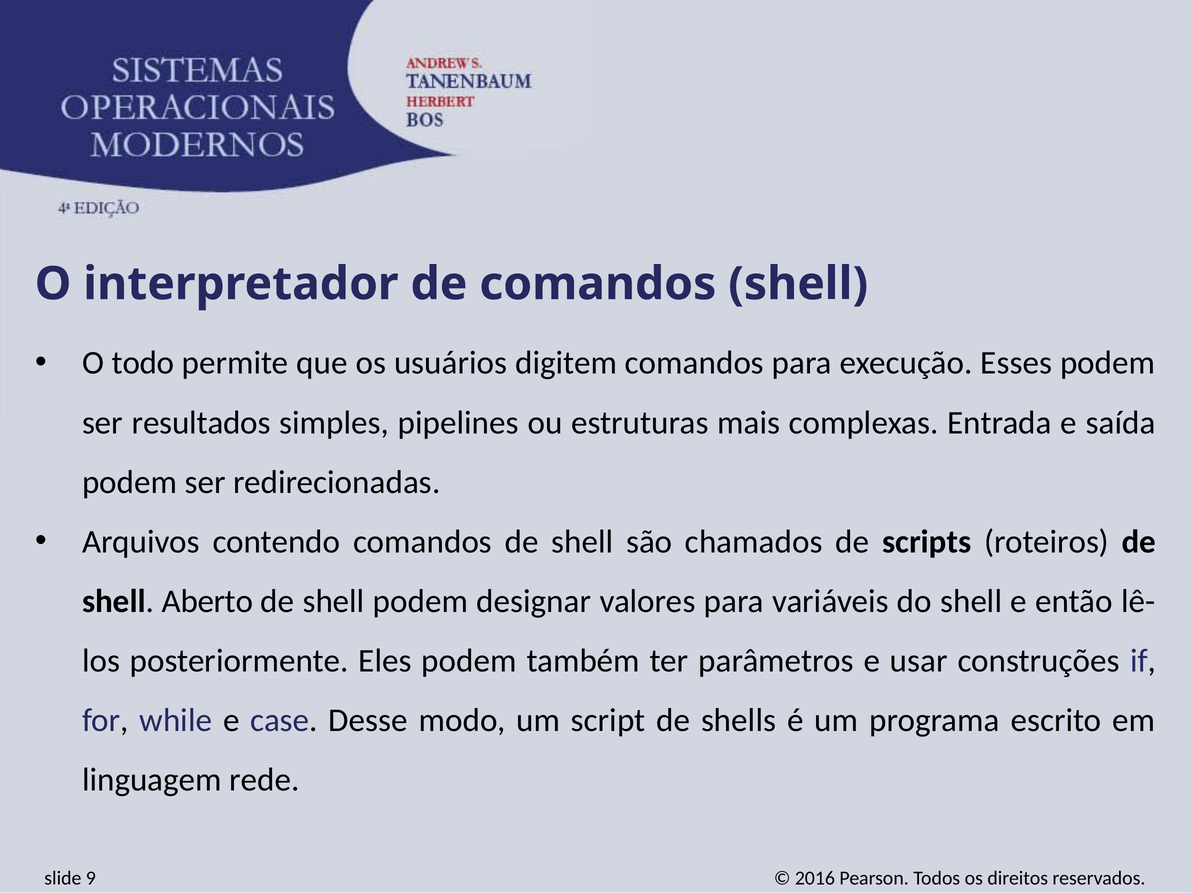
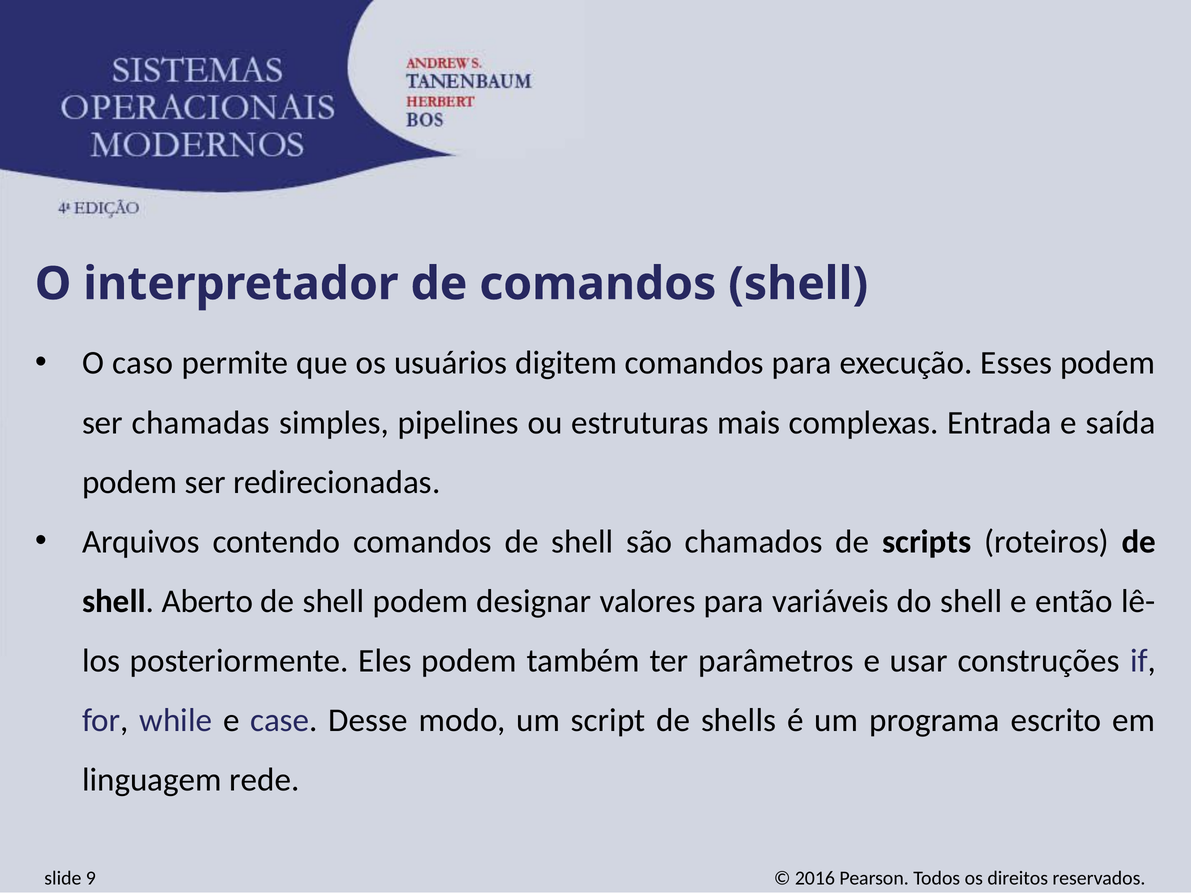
todo: todo -> caso
resultados: resultados -> chamadas
